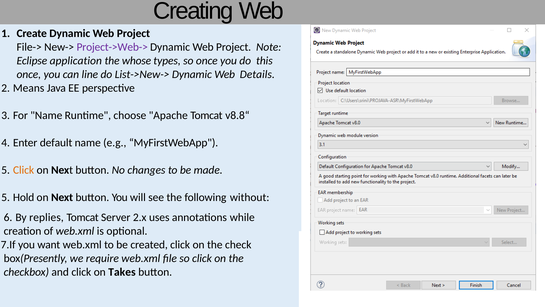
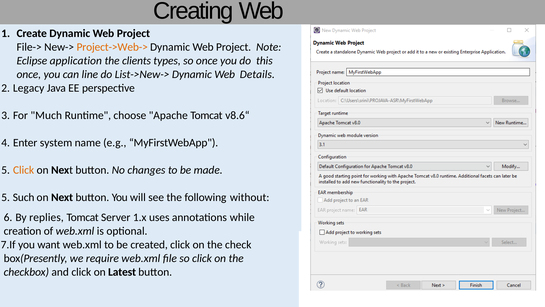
Project->Web-> colour: purple -> orange
whose: whose -> clients
Means: Means -> Legacy
For Name: Name -> Much
v8.8“: v8.8“ -> v8.6“
default: default -> system
Hold: Hold -> Such
2.x: 2.x -> 1.x
Takes: Takes -> Latest
